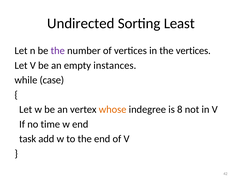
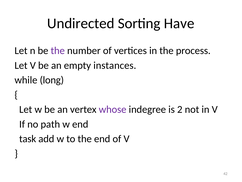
Least: Least -> Have
the vertices: vertices -> process
case: case -> long
whose colour: orange -> purple
8: 8 -> 2
time: time -> path
